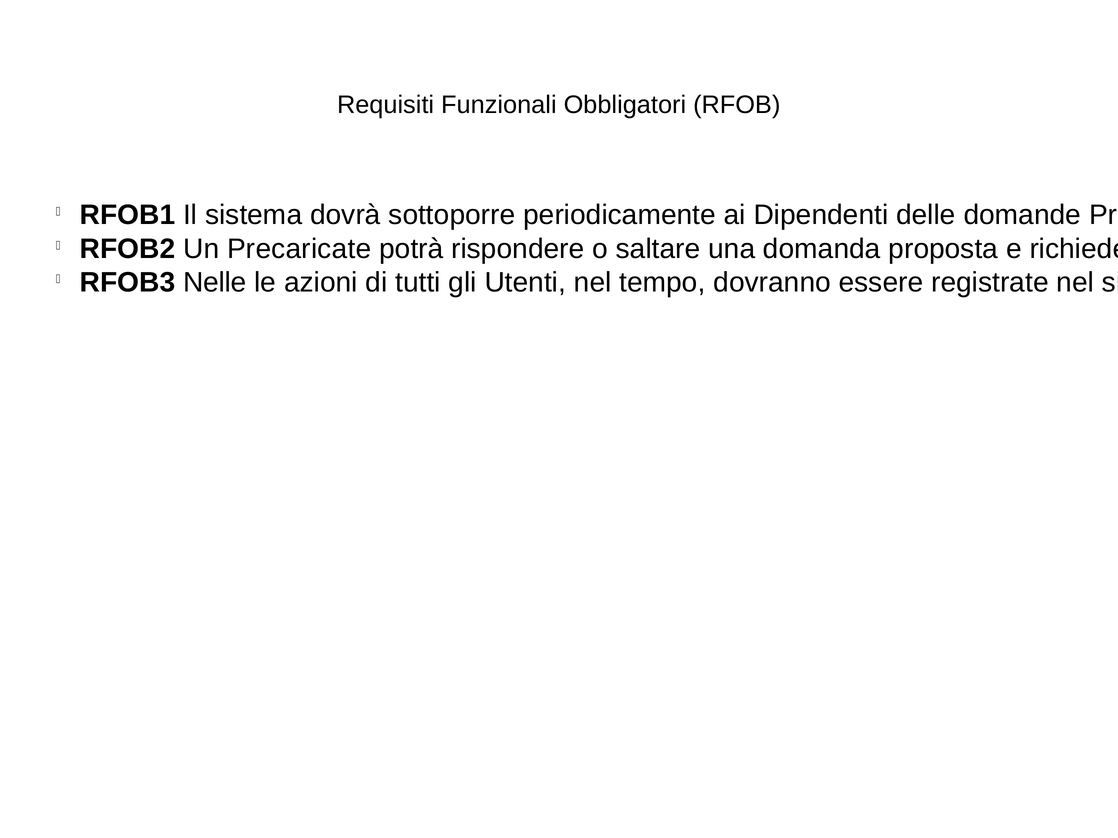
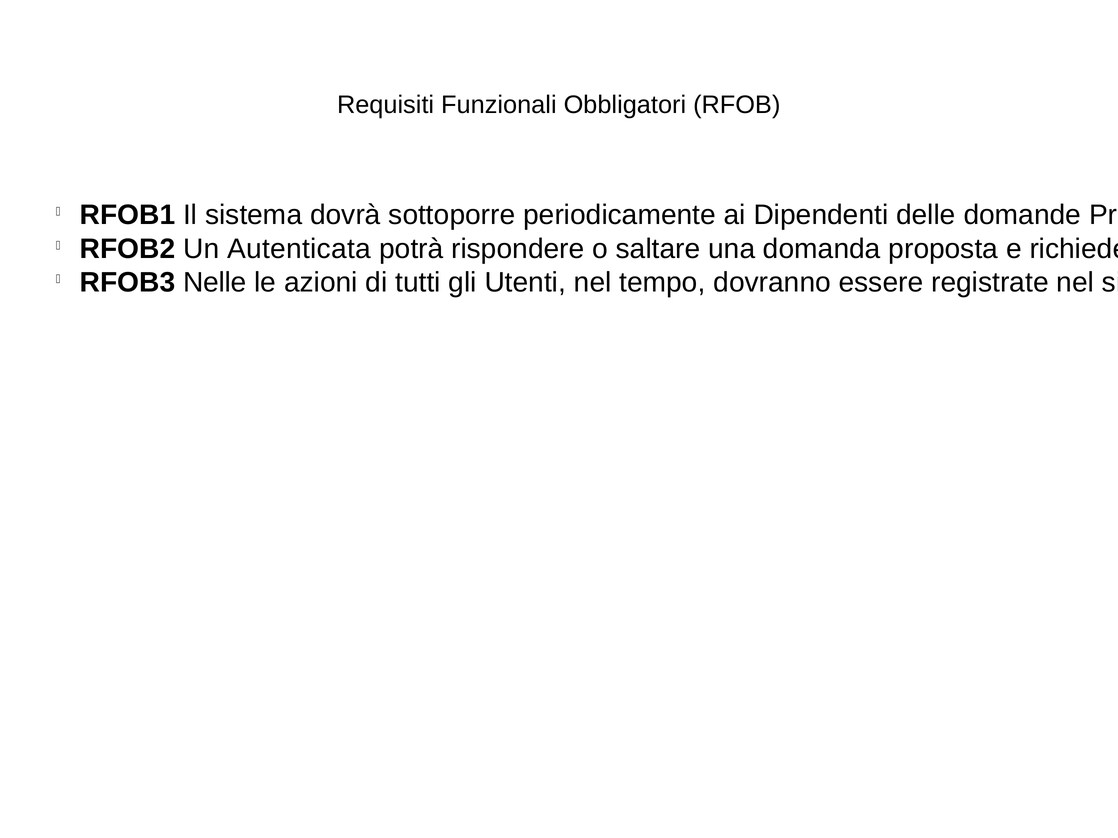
Un Precaricate: Precaricate -> Autenticata
